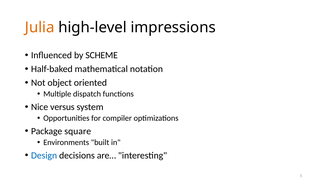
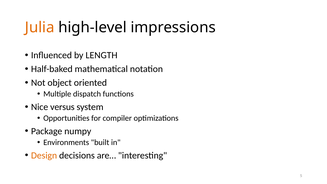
SCHEME: SCHEME -> LENGTH
square: square -> numpy
Design colour: blue -> orange
